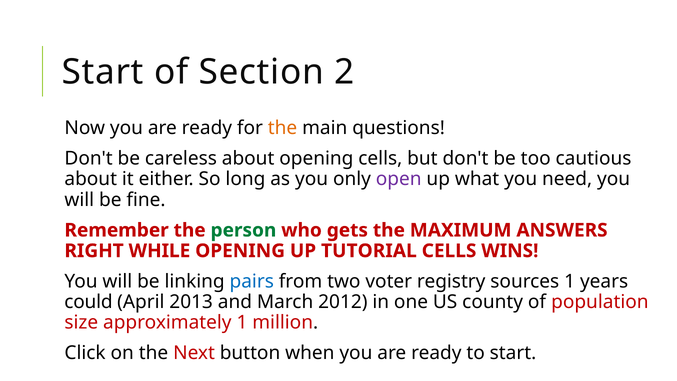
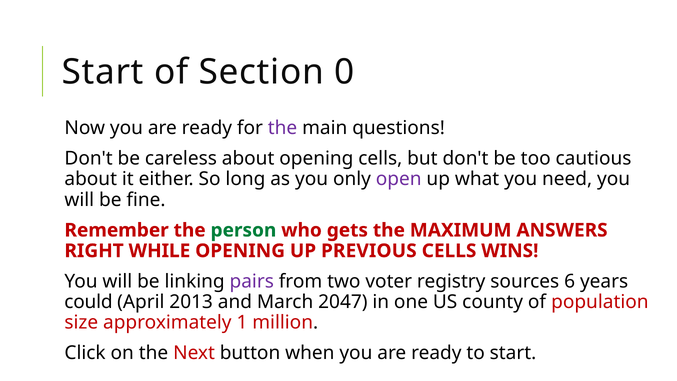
2: 2 -> 0
the at (283, 128) colour: orange -> purple
TUTORIAL: TUTORIAL -> PREVIOUS
pairs colour: blue -> purple
sources 1: 1 -> 6
2012: 2012 -> 2047
